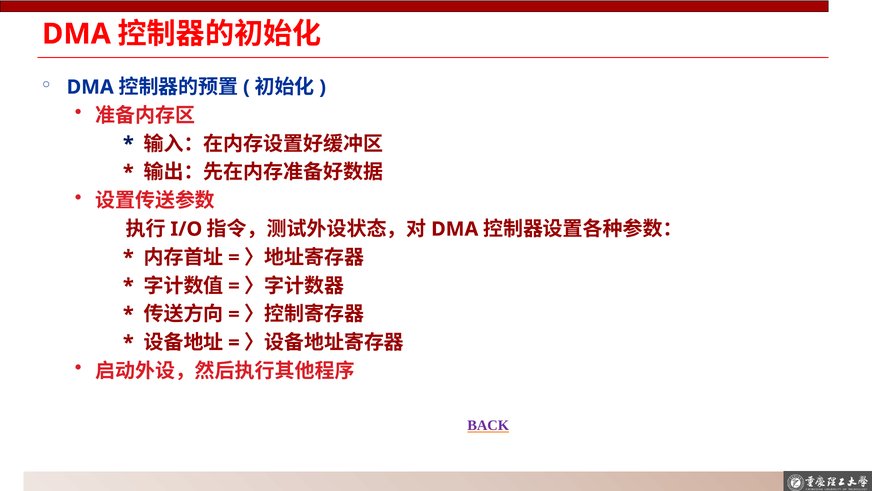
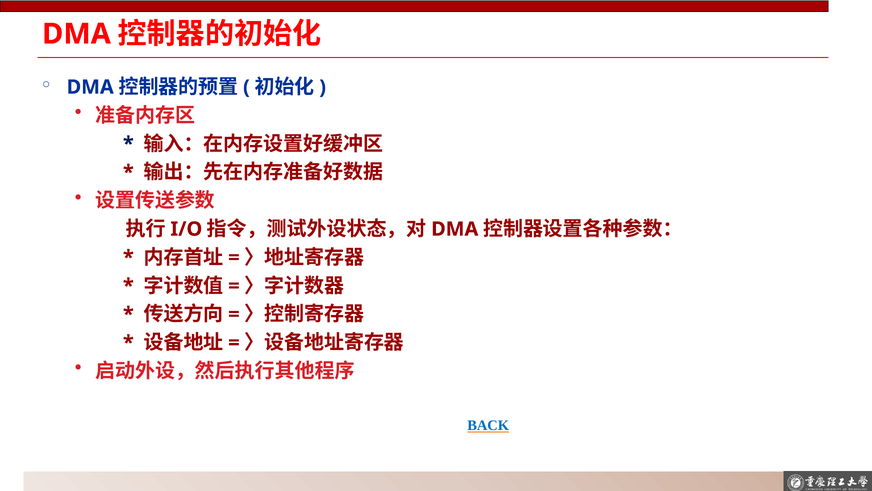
BACK colour: purple -> blue
